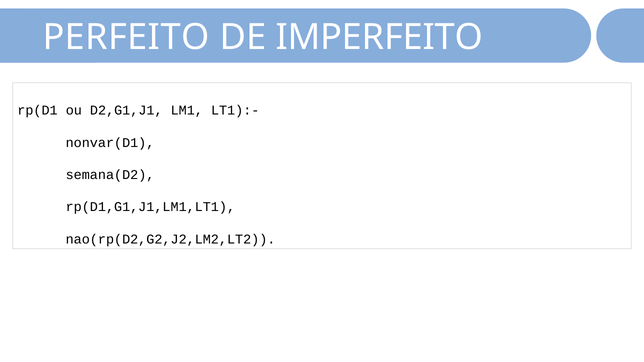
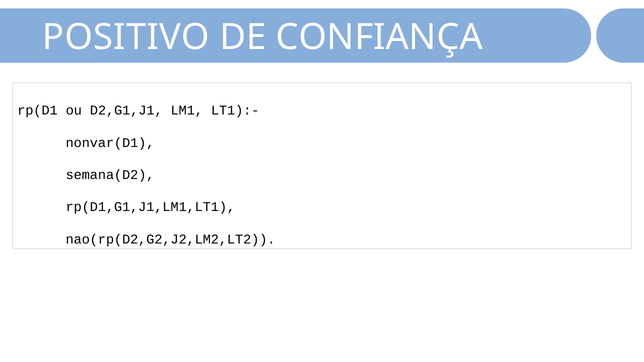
PERFEITO: PERFEITO -> POSITIVO
IMPERFEITO: IMPERFEITO -> CONFIANÇA
